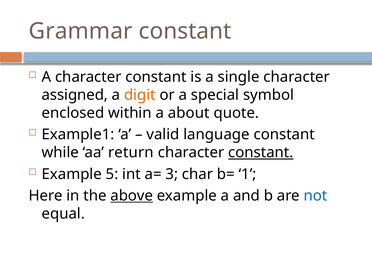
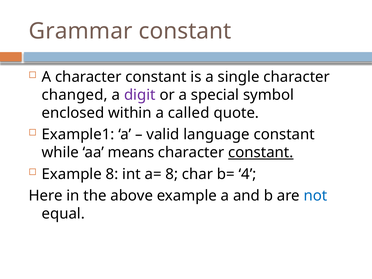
assigned: assigned -> changed
digit colour: orange -> purple
about: about -> called
return: return -> means
Example 5: 5 -> 8
a= 3: 3 -> 8
1: 1 -> 4
above underline: present -> none
